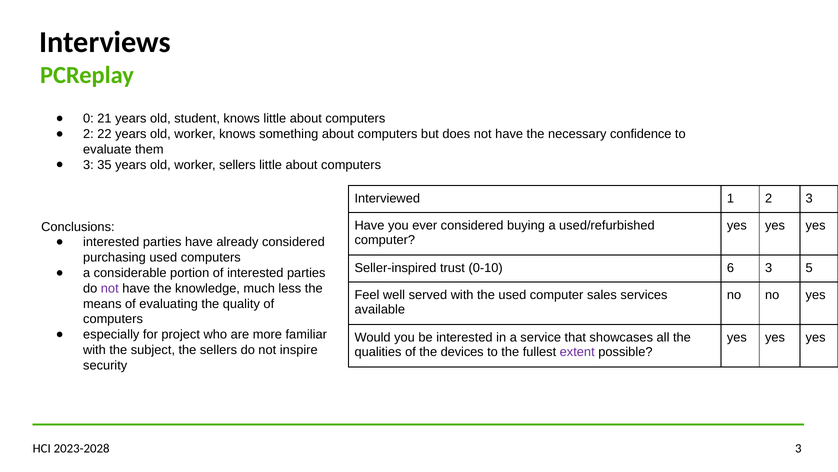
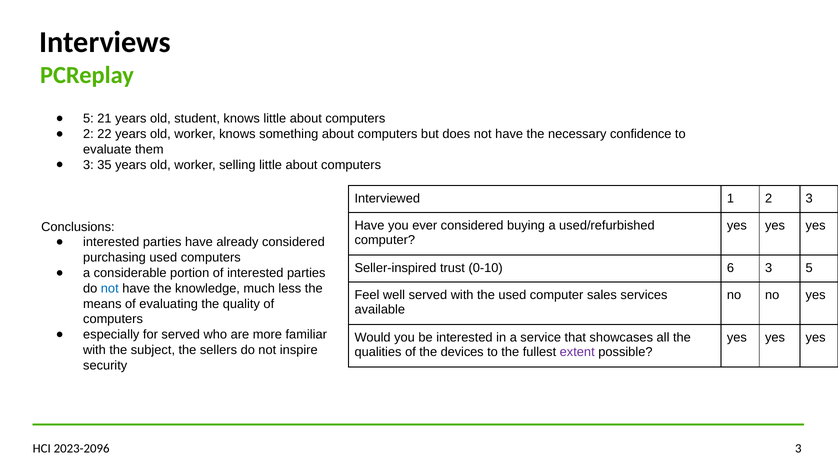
0 at (88, 119): 0 -> 5
worker sellers: sellers -> selling
not at (110, 288) colour: purple -> blue
for project: project -> served
2023-2028: 2023-2028 -> 2023-2096
